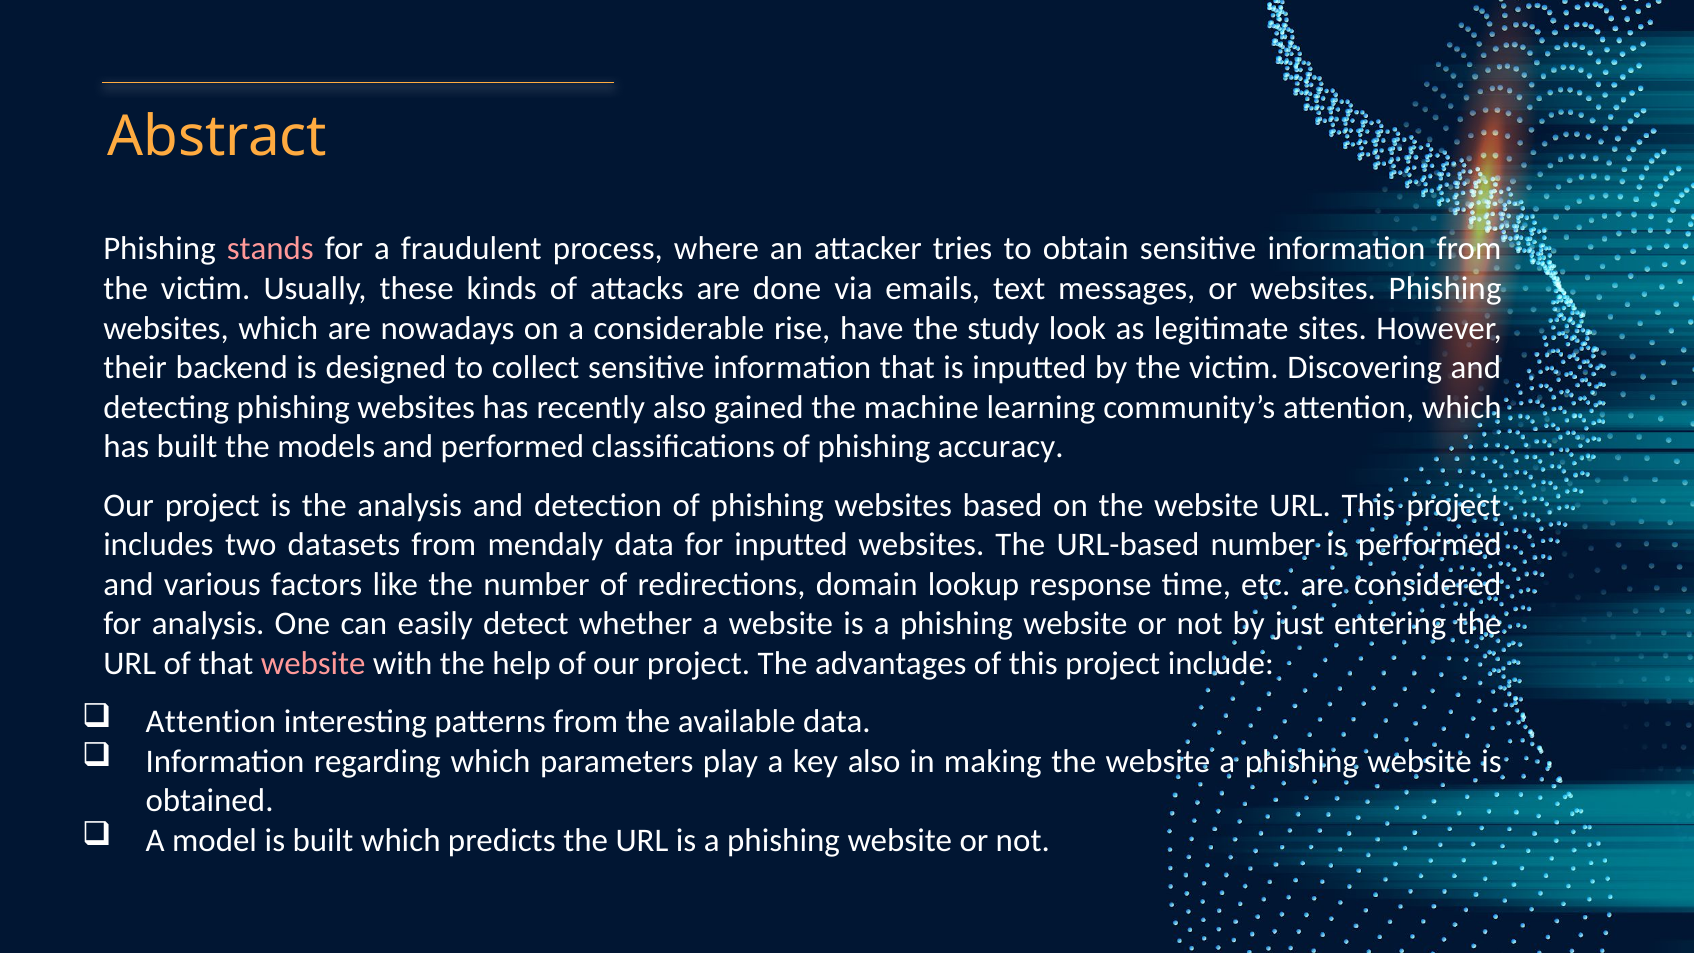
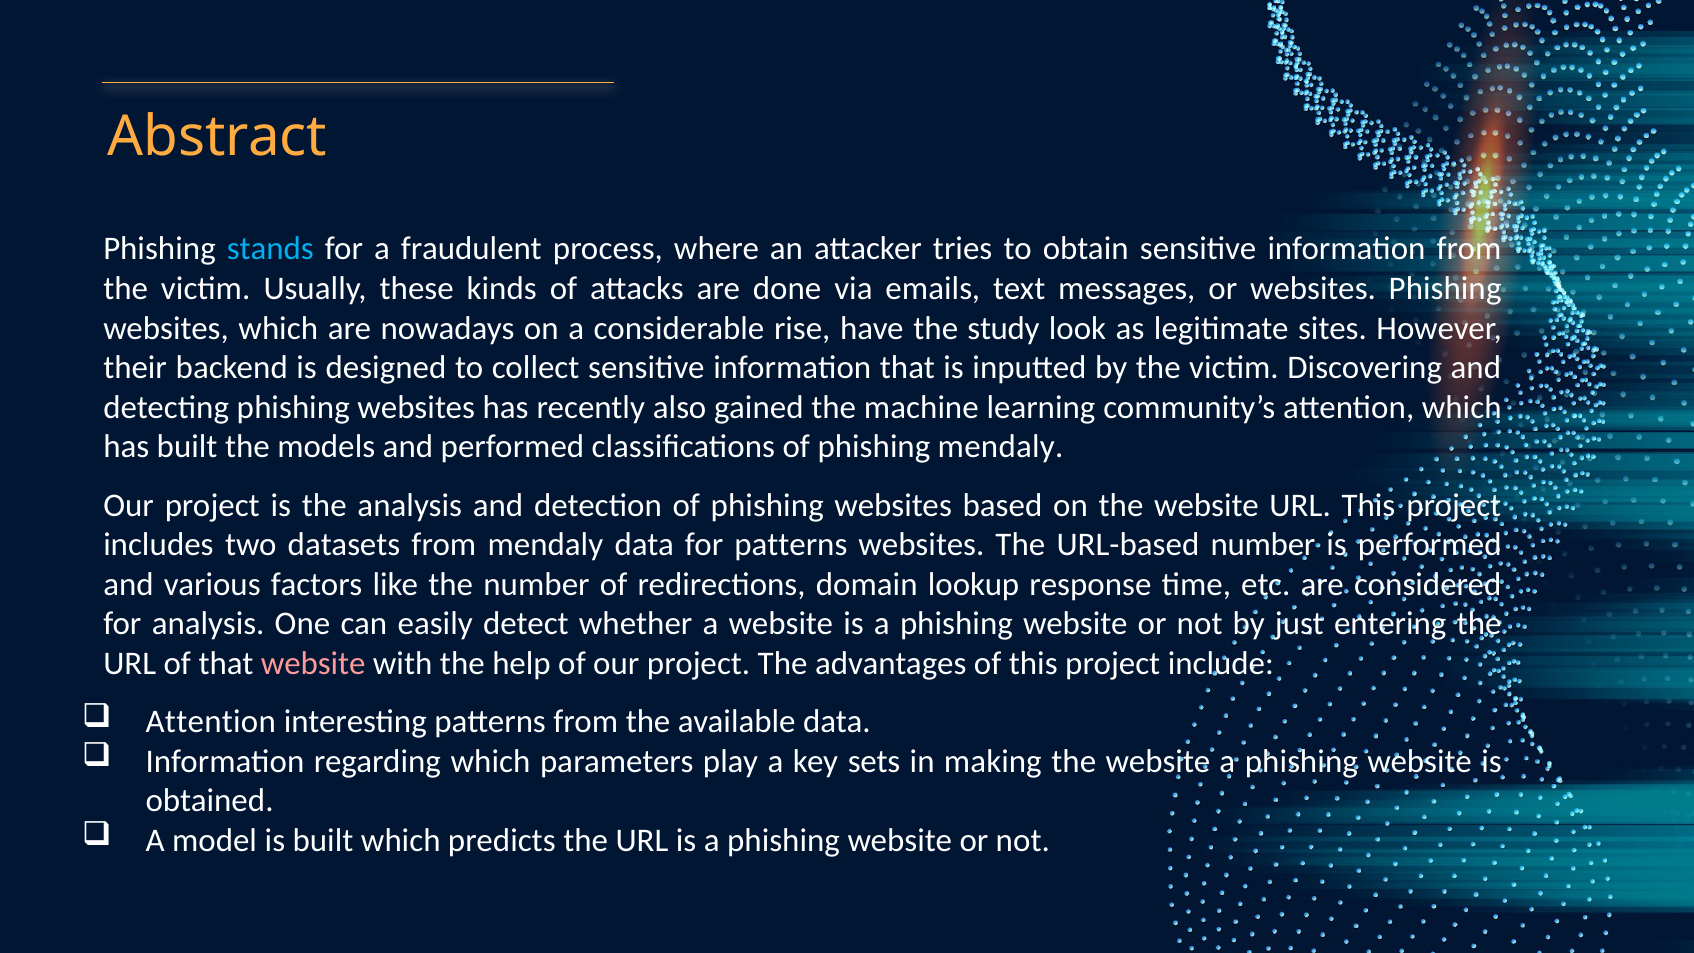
stands colour: pink -> light blue
phishing accuracy: accuracy -> mendaly
for inputted: inputted -> patterns
key also: also -> sets
